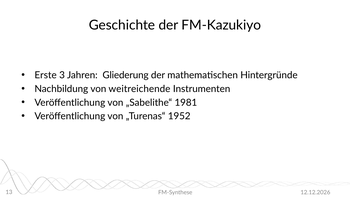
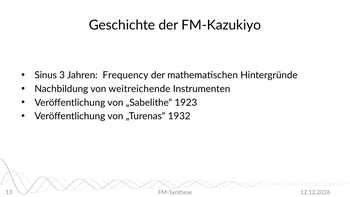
Erste: Erste -> Sinus
Gliederung: Gliederung -> Frequency
1981: 1981 -> 1923
1952: 1952 -> 1932
